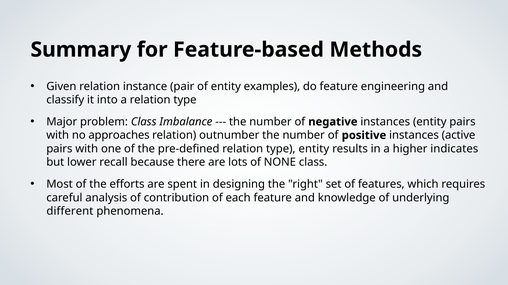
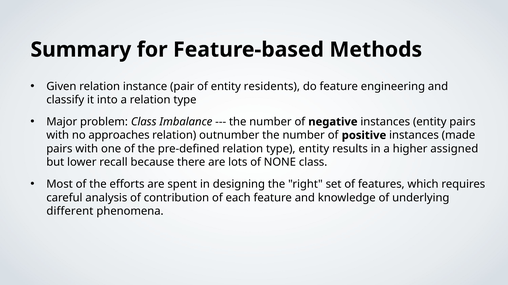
examples: examples -> residents
active: active -> made
indicates: indicates -> assigned
